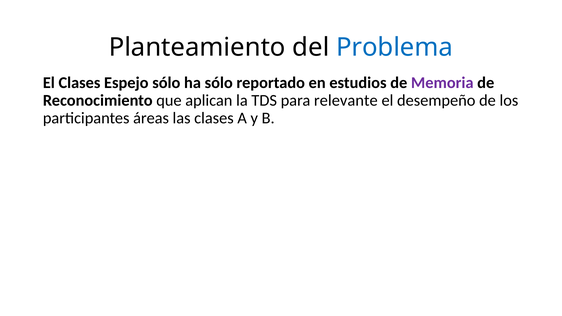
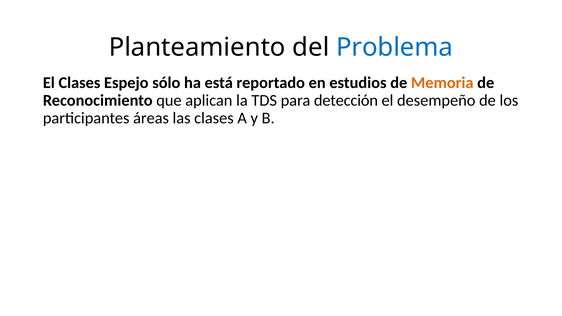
ha sólo: sólo -> está
Memoria colour: purple -> orange
relevante: relevante -> detección
